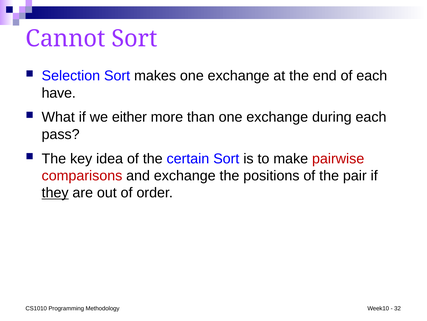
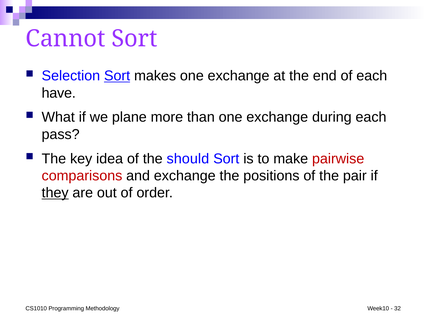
Sort at (117, 76) underline: none -> present
either: either -> plane
certain: certain -> should
